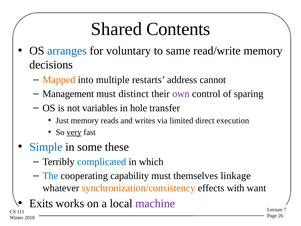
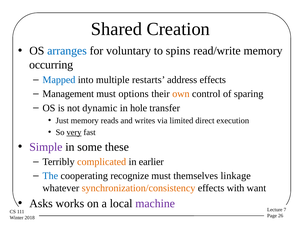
Contents: Contents -> Creation
same: same -> spins
decisions: decisions -> occurring
Mapped colour: orange -> blue
address cannot: cannot -> effects
distinct: distinct -> options
own colour: purple -> orange
variables: variables -> dynamic
Simple colour: blue -> purple
complicated colour: blue -> orange
which: which -> earlier
capability: capability -> recognize
Exits: Exits -> Asks
